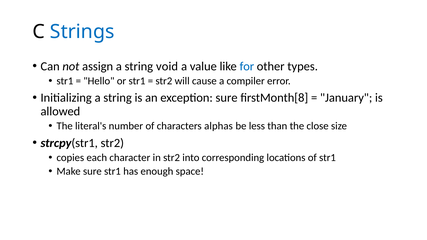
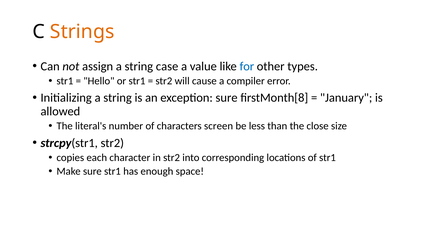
Strings colour: blue -> orange
void: void -> case
alphas: alphas -> screen
